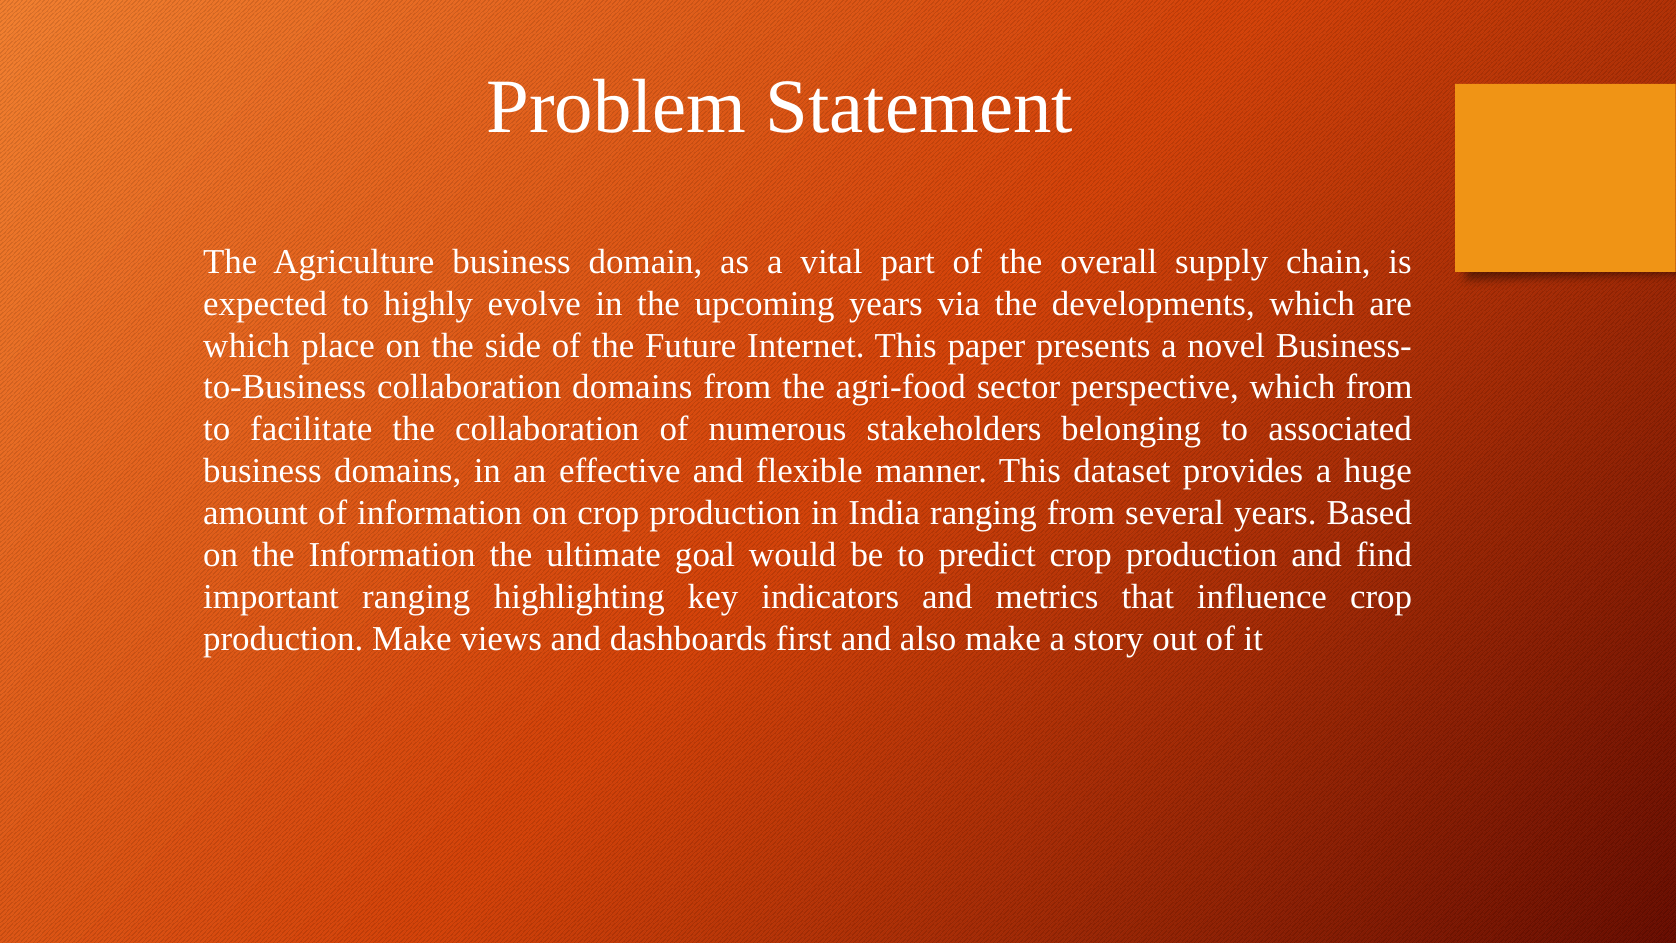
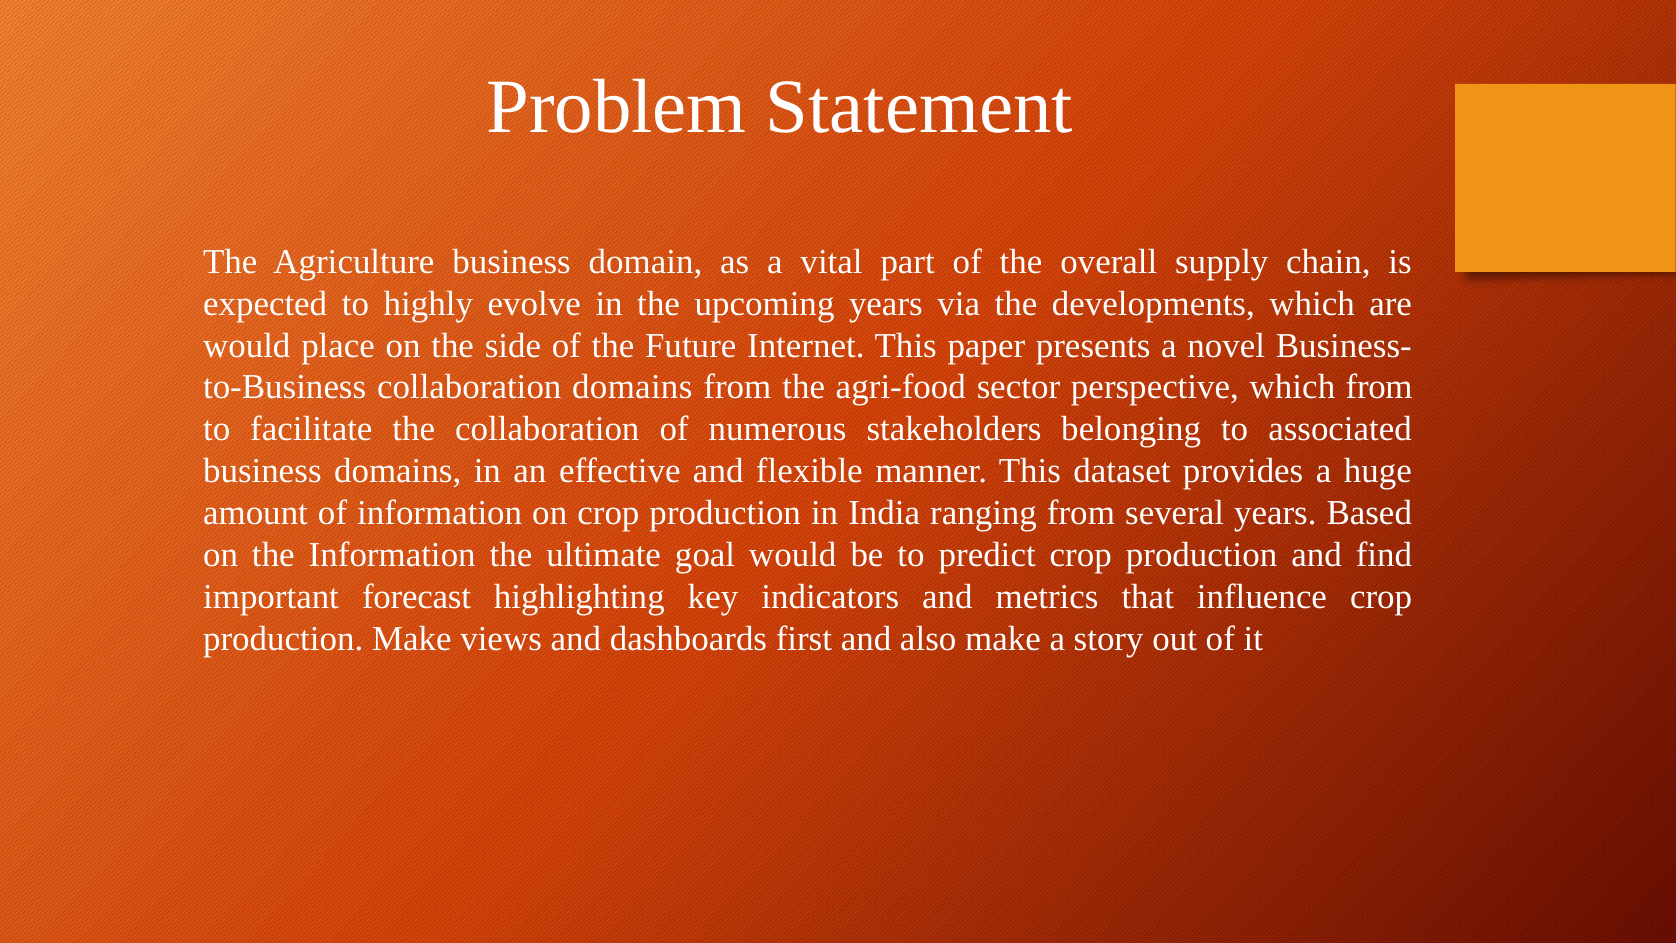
which at (247, 345): which -> would
important ranging: ranging -> forecast
